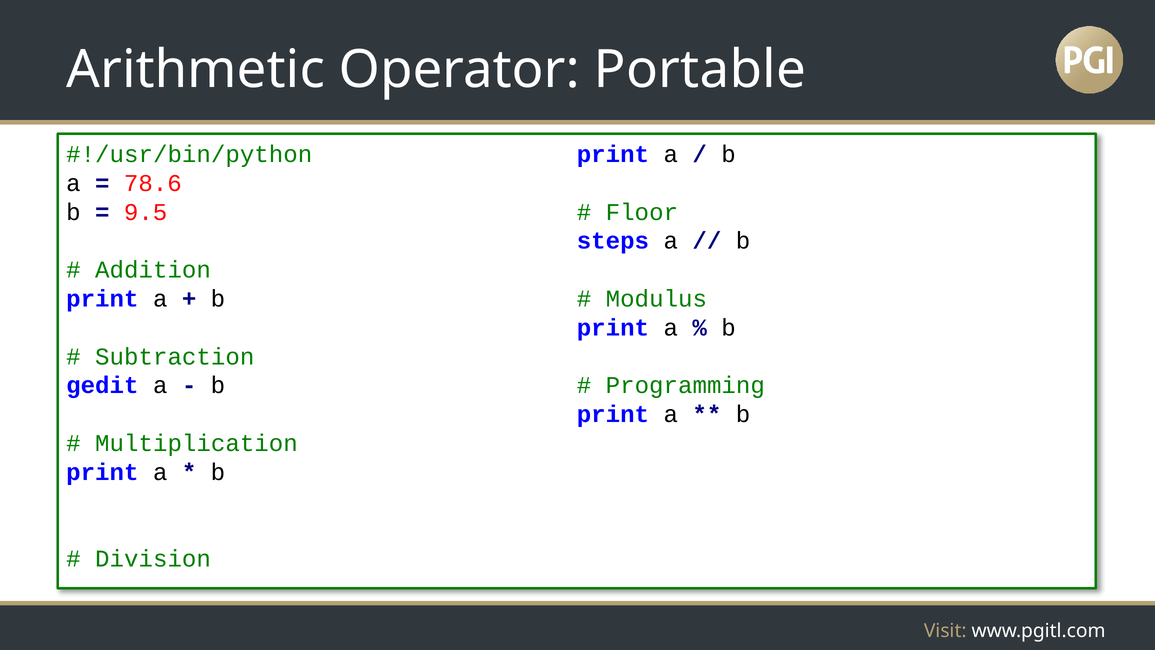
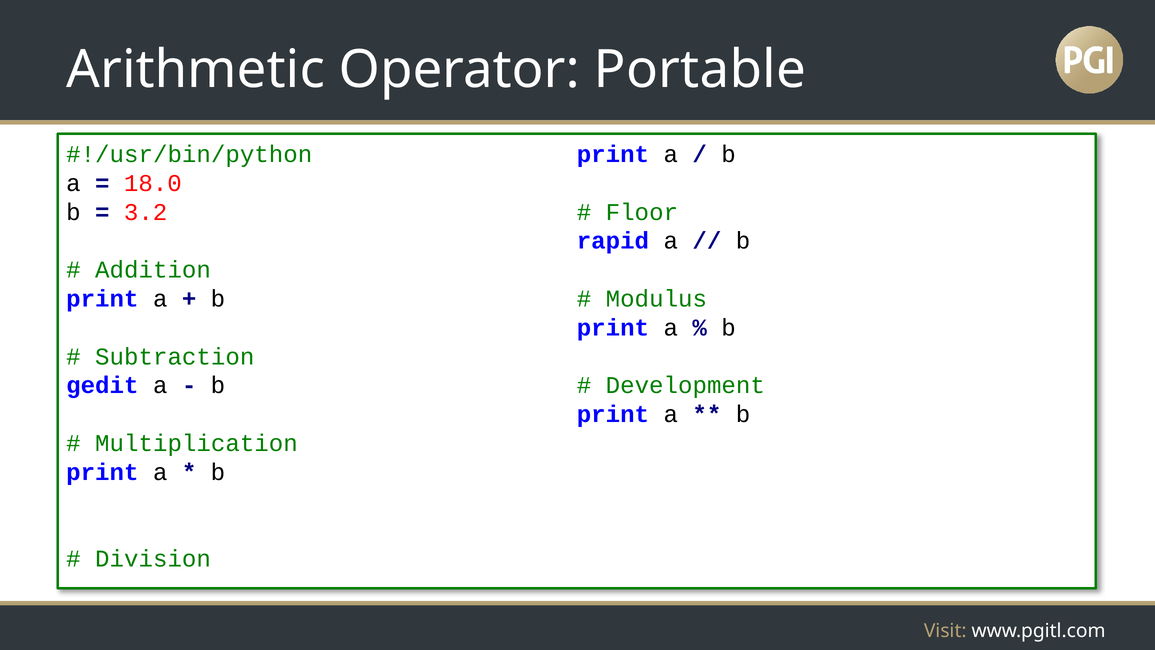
78.6: 78.6 -> 18.0
9.5: 9.5 -> 3.2
steps: steps -> rapid
Programming: Programming -> Development
